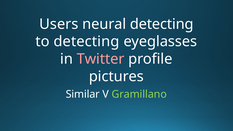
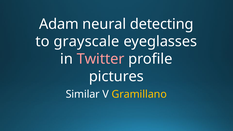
Users: Users -> Adam
to detecting: detecting -> grayscale
Gramillano colour: light green -> yellow
